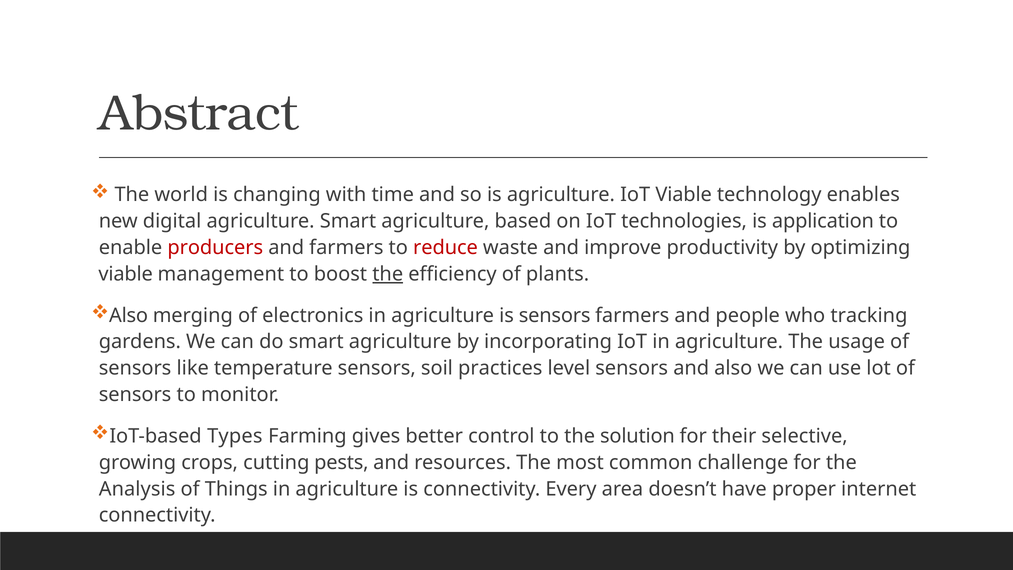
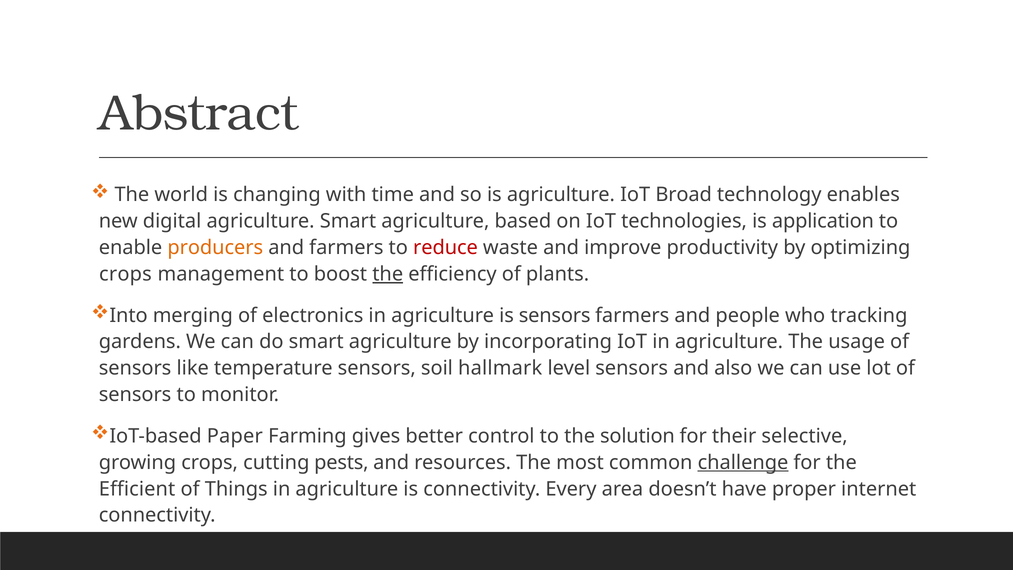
IoT Viable: Viable -> Broad
producers colour: red -> orange
viable at (126, 274): viable -> crops
Also at (129, 315): Also -> Into
practices: practices -> hallmark
Types: Types -> Paper
challenge underline: none -> present
Analysis: Analysis -> Efficient
